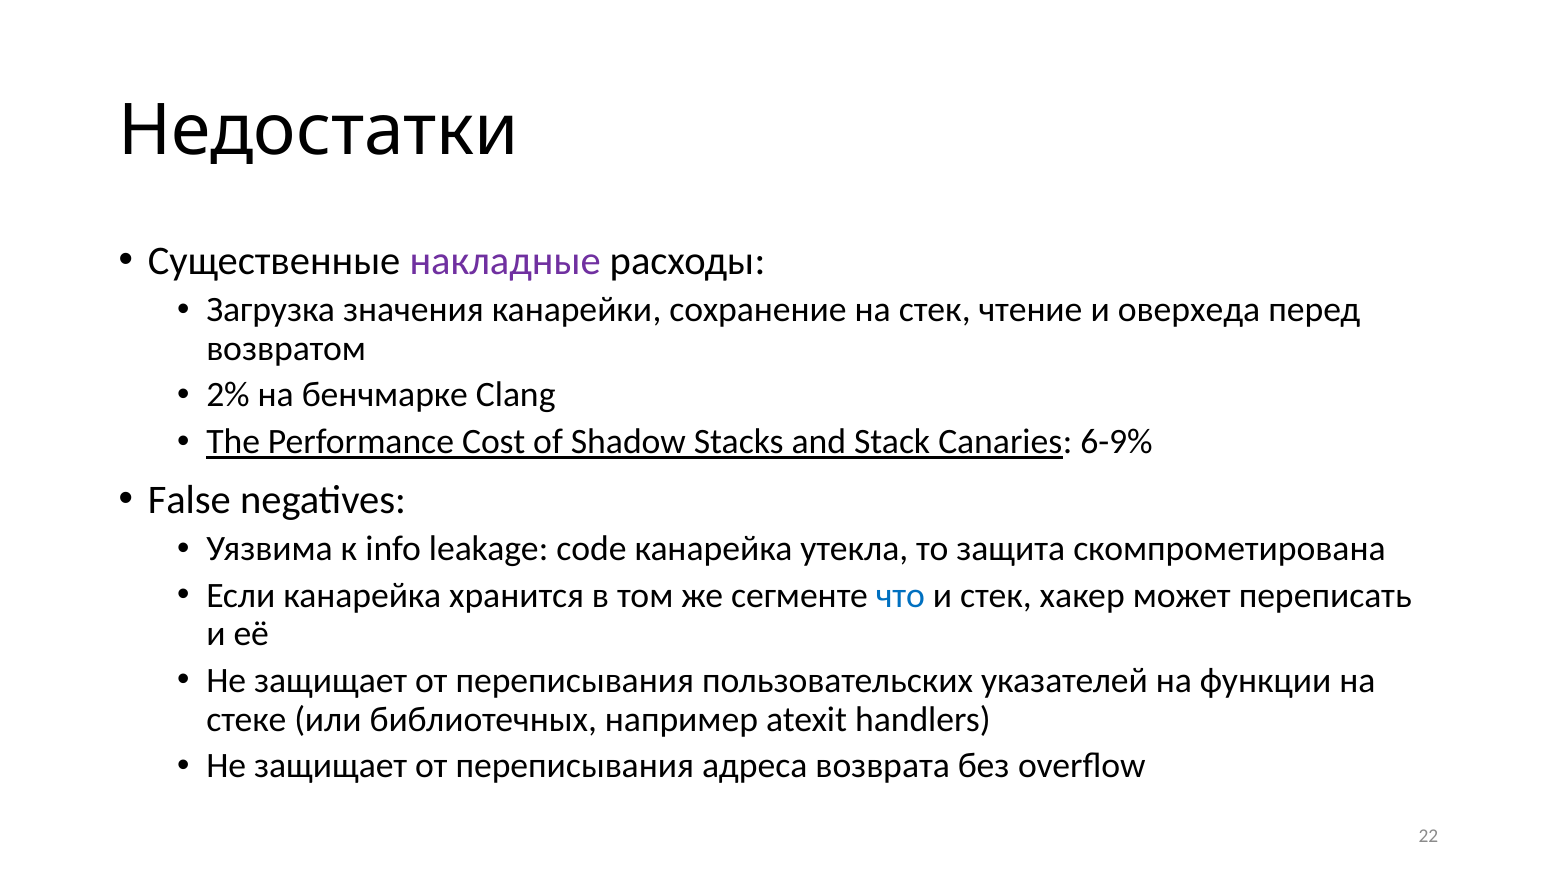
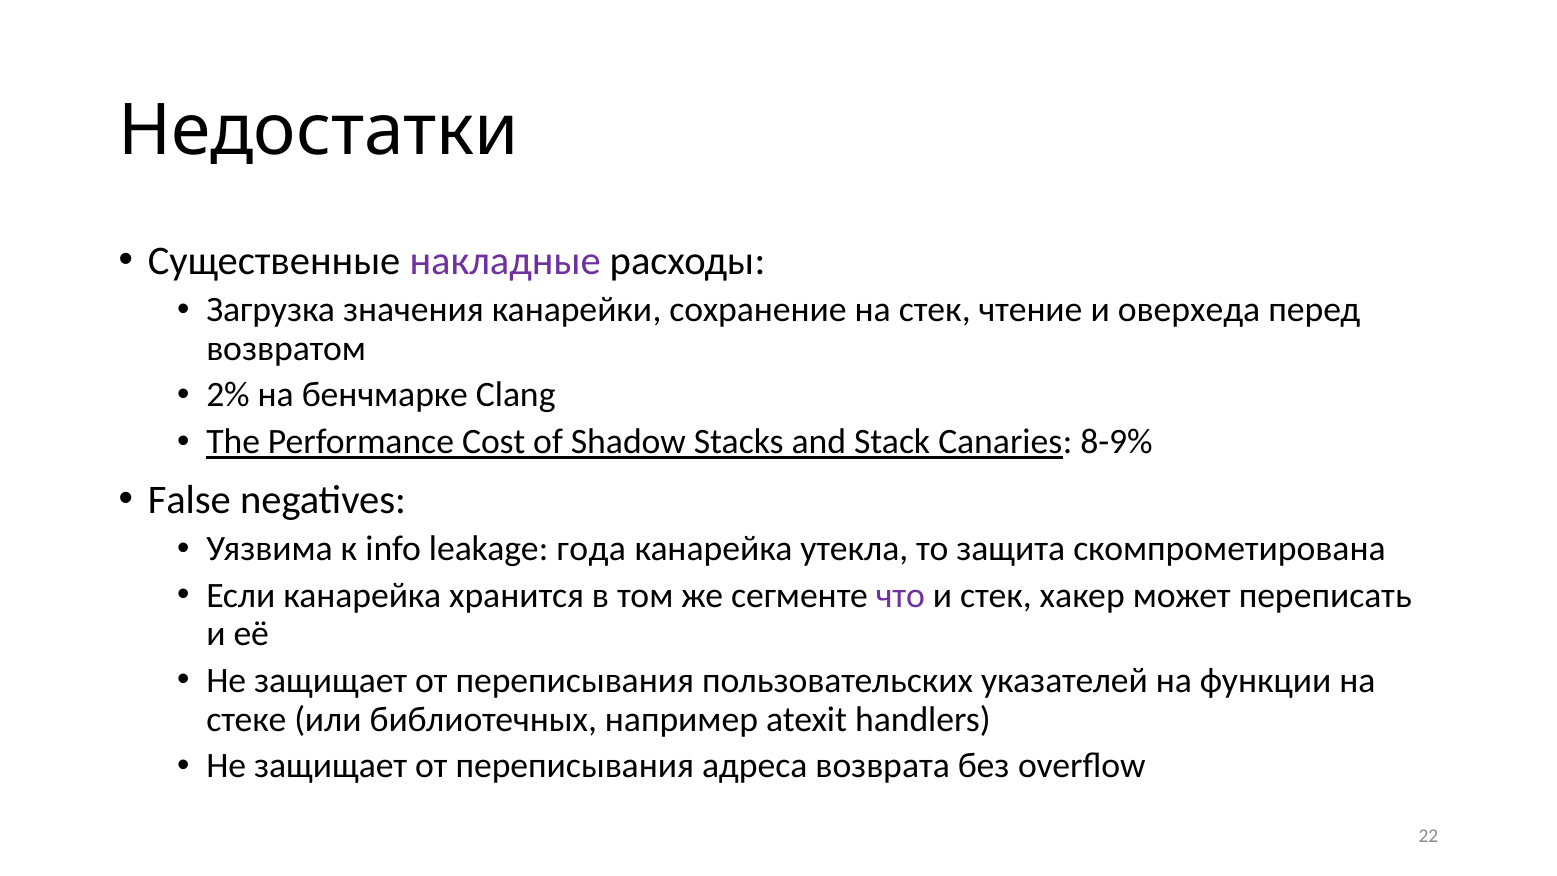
6-9%: 6-9% -> 8-9%
code: code -> года
что colour: blue -> purple
